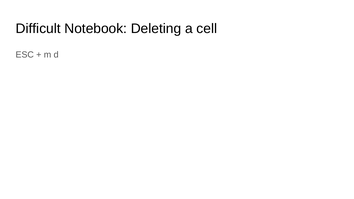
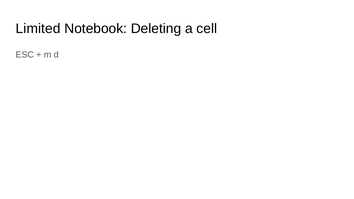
Difficult: Difficult -> Limited
